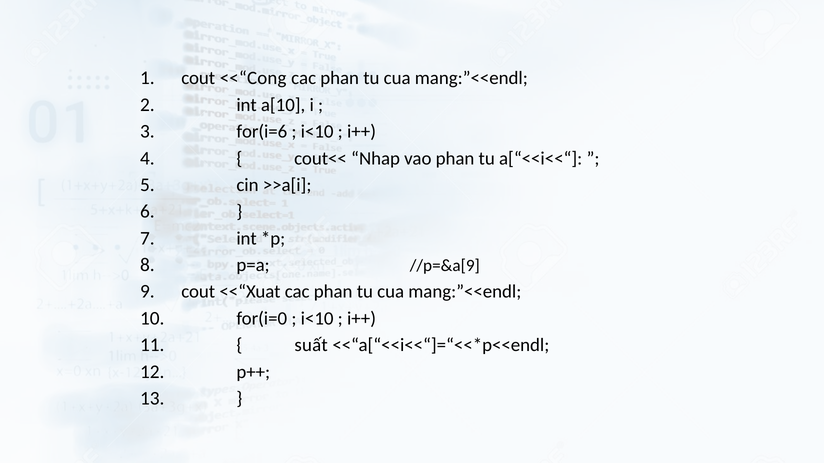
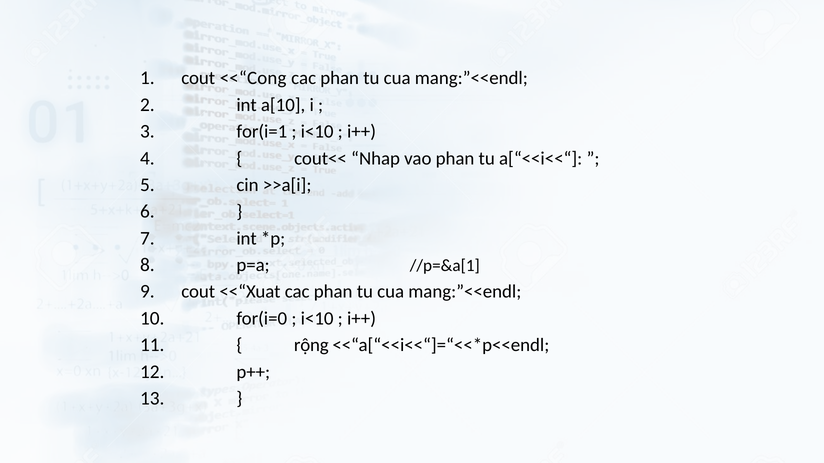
for(i=6: for(i=6 -> for(i=1
//p=&a[9: //p=&a[9 -> //p=&a[1
suất: suất -> rộng
